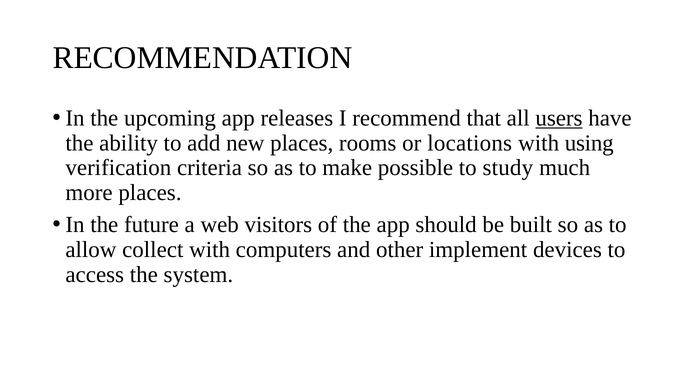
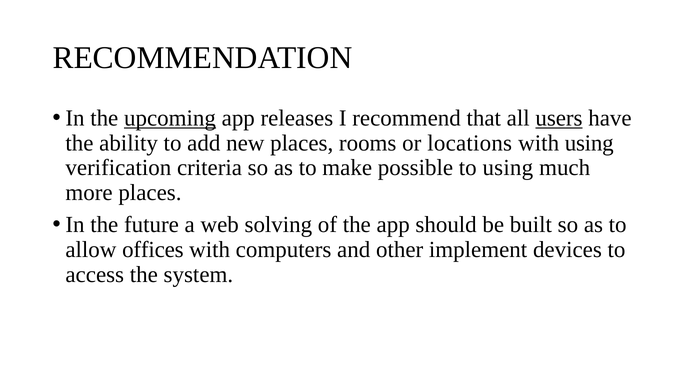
upcoming underline: none -> present
to study: study -> using
visitors: visitors -> solving
collect: collect -> offices
